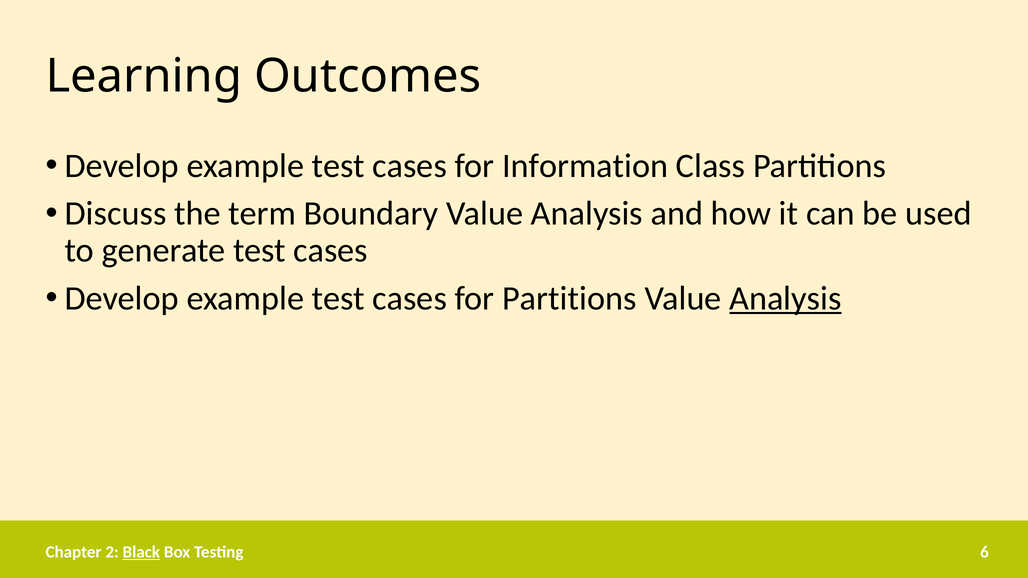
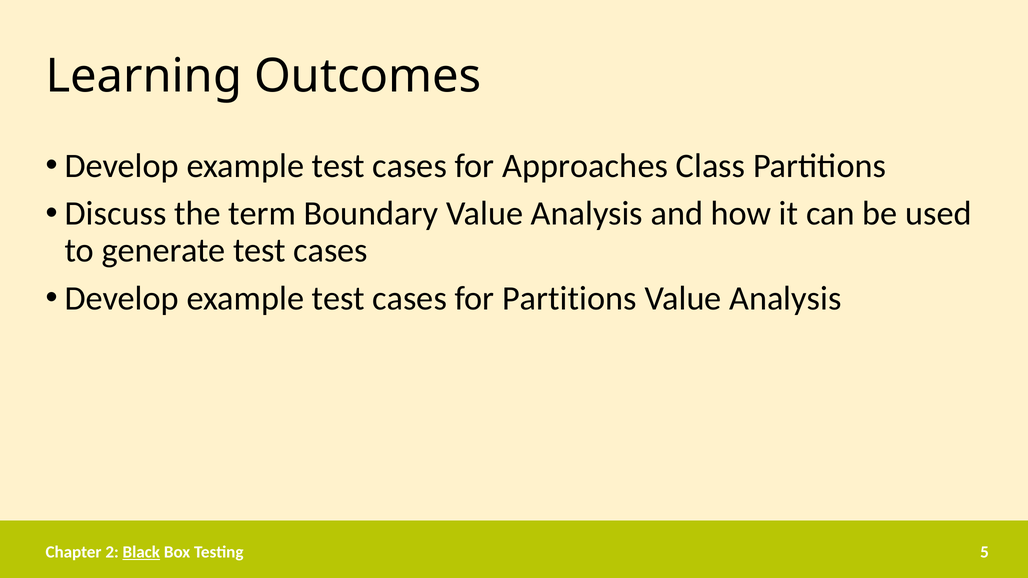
Information: Information -> Approaches
Analysis at (785, 298) underline: present -> none
6: 6 -> 5
